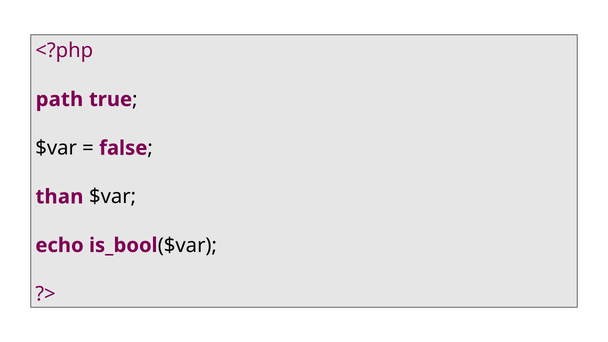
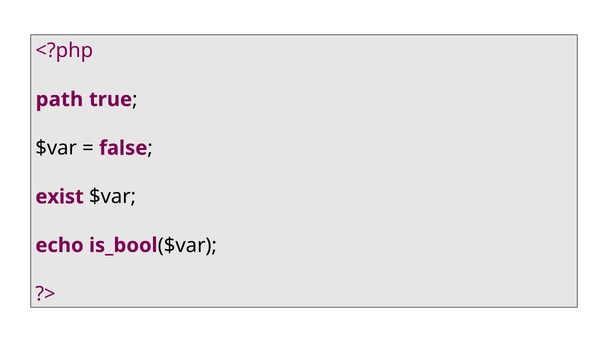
than: than -> exist
